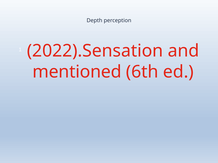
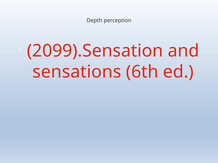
2022).Sensation: 2022).Sensation -> 2099).Sensation
mentioned: mentioned -> sensations
